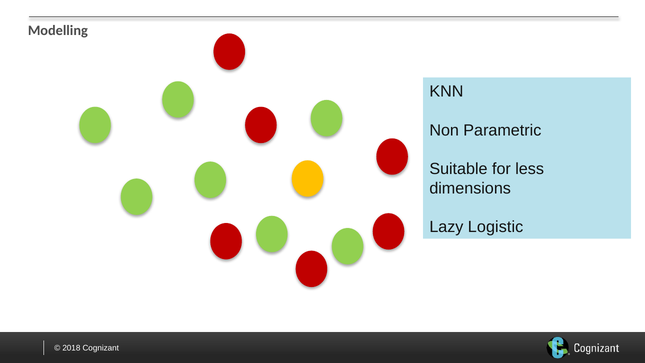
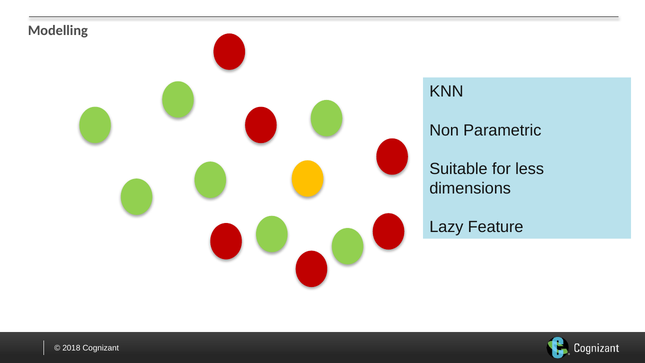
Logistic: Logistic -> Feature
